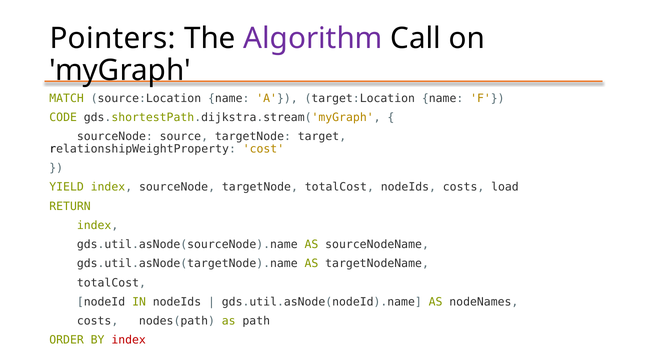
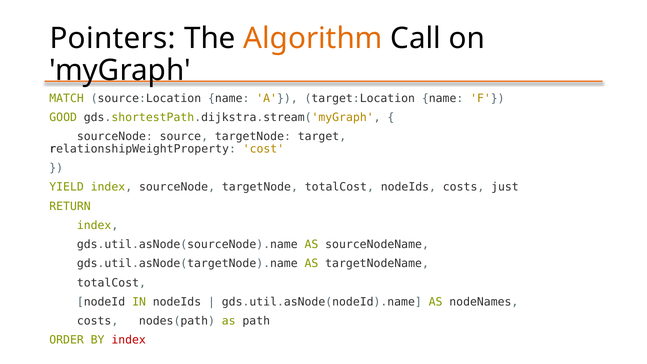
Algorithm colour: purple -> orange
CODE: CODE -> GOOD
load: load -> just
